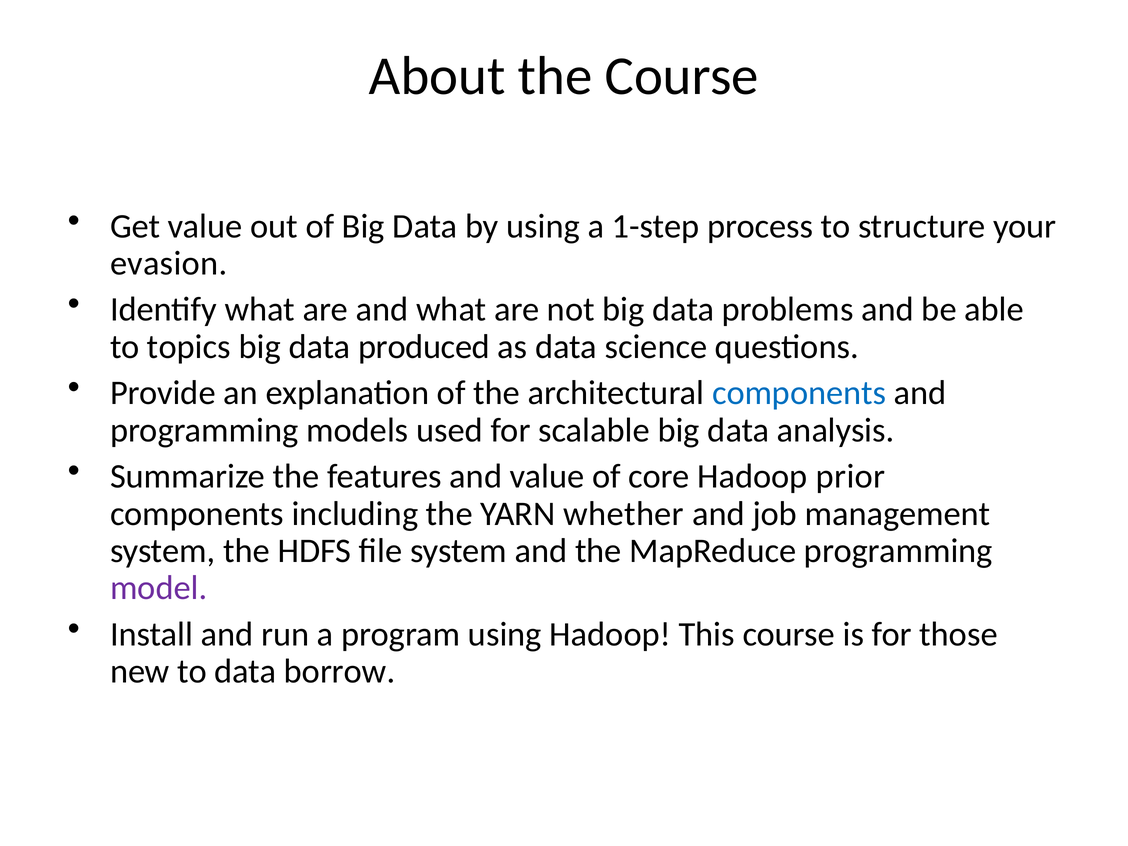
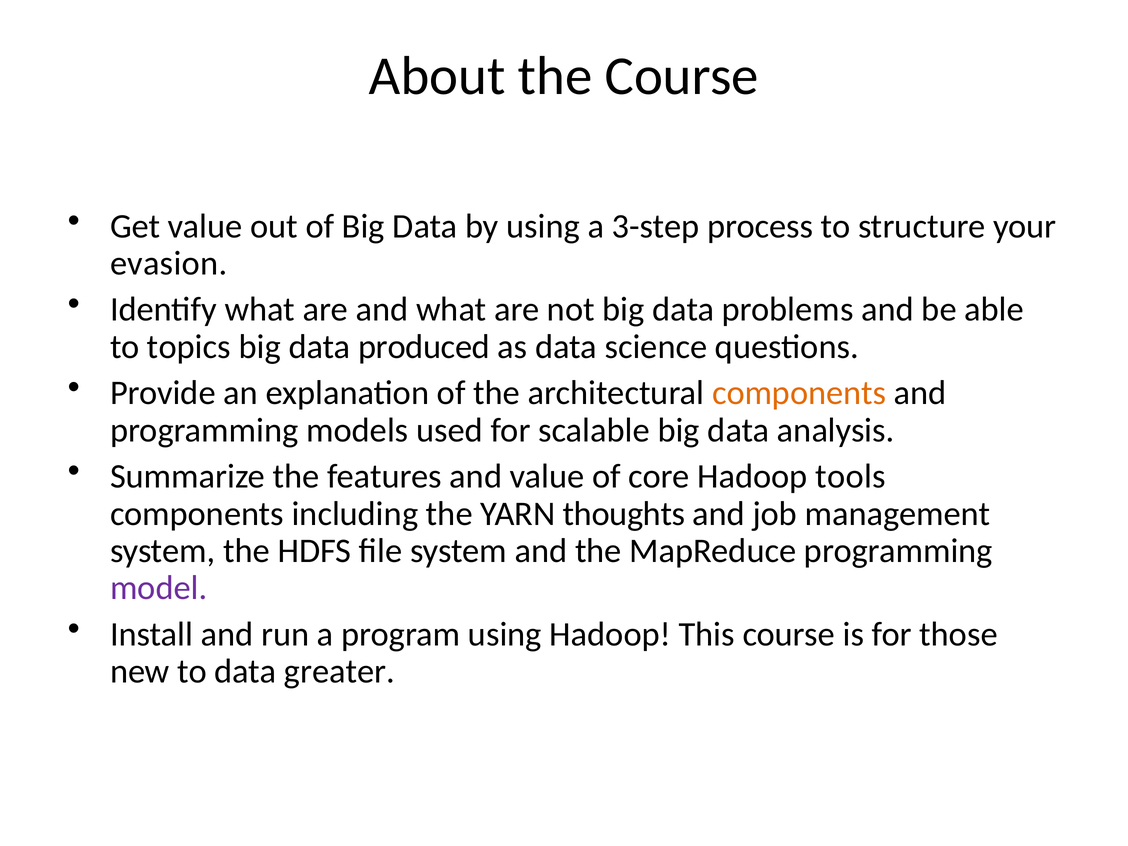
1-step: 1-step -> 3-step
components at (799, 393) colour: blue -> orange
prior: prior -> tools
whether: whether -> thoughts
borrow: borrow -> greater
